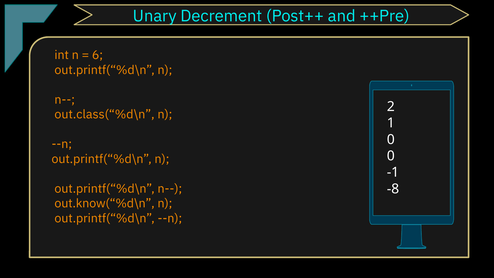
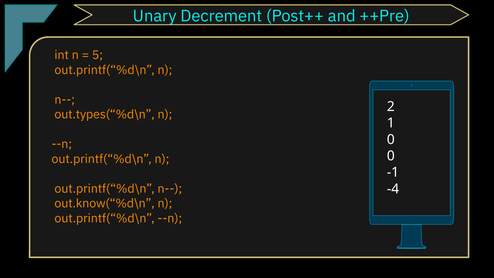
6: 6 -> 5
out.class(“%d\n: out.class(“%d\n -> out.types(“%d\n
-8: -8 -> -4
